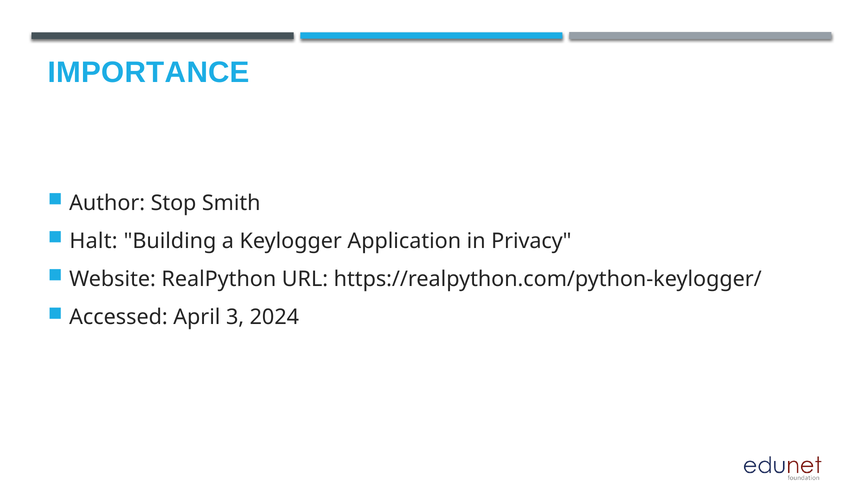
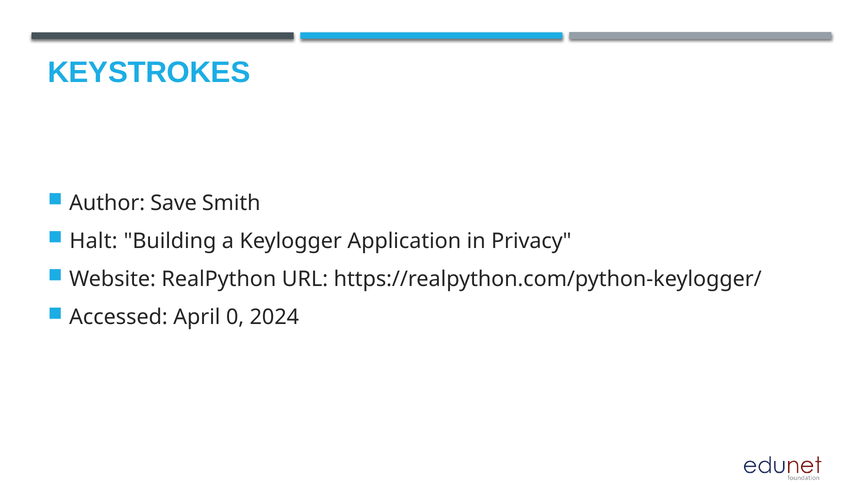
IMPORTANCE: IMPORTANCE -> KEYSTROKES
Stop: Stop -> Save
3: 3 -> 0
